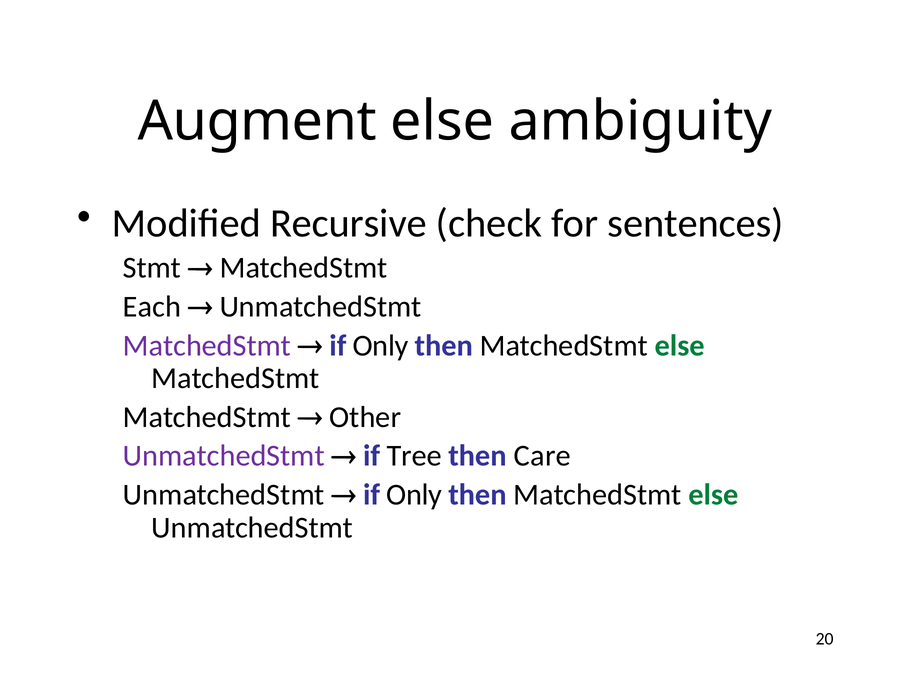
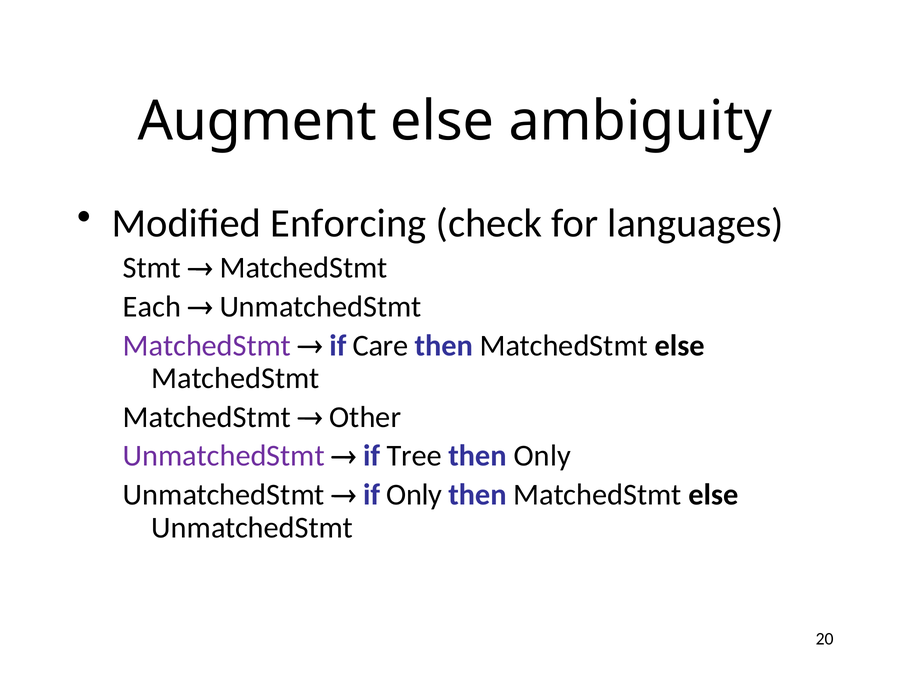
Recursive: Recursive -> Enforcing
sentences: sentences -> languages
Only at (381, 346): Only -> Care
else at (680, 346) colour: green -> black
then Care: Care -> Only
else at (713, 495) colour: green -> black
